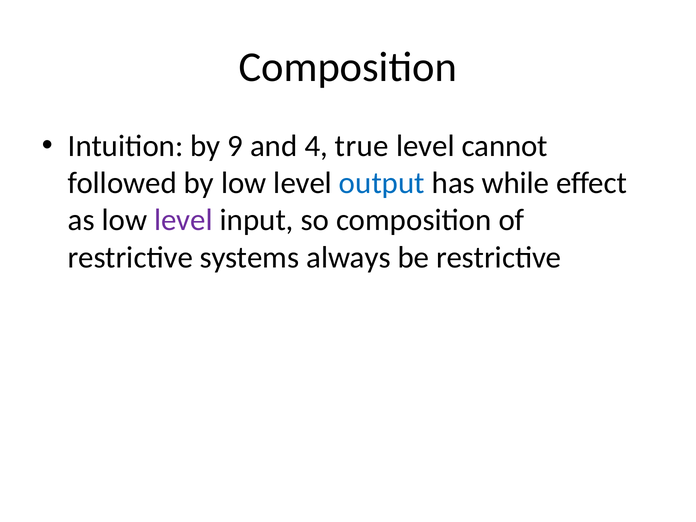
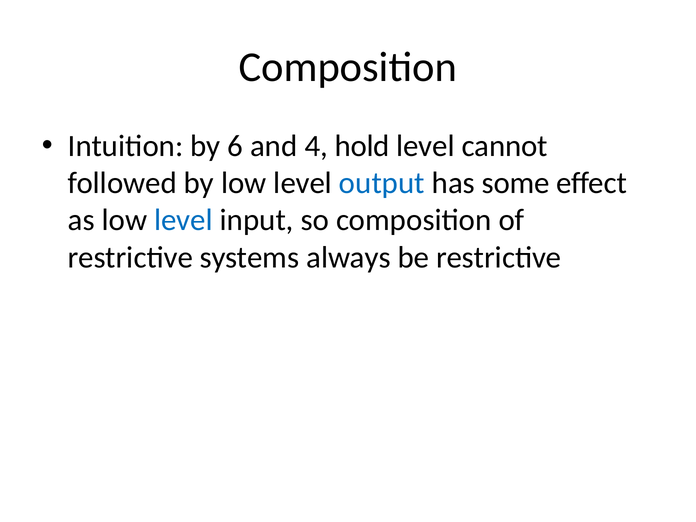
9: 9 -> 6
true: true -> hold
while: while -> some
level at (183, 220) colour: purple -> blue
